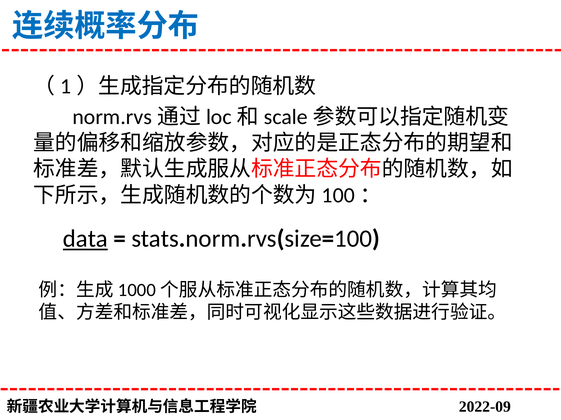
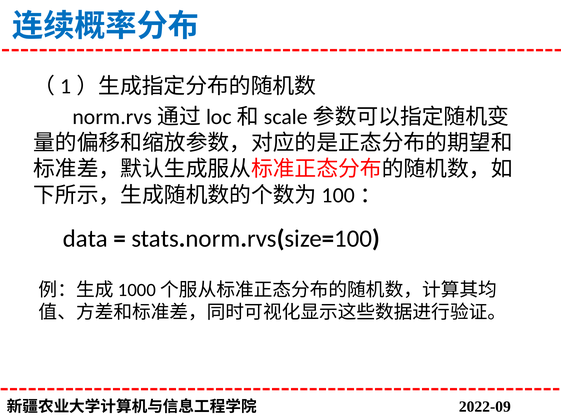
data underline: present -> none
